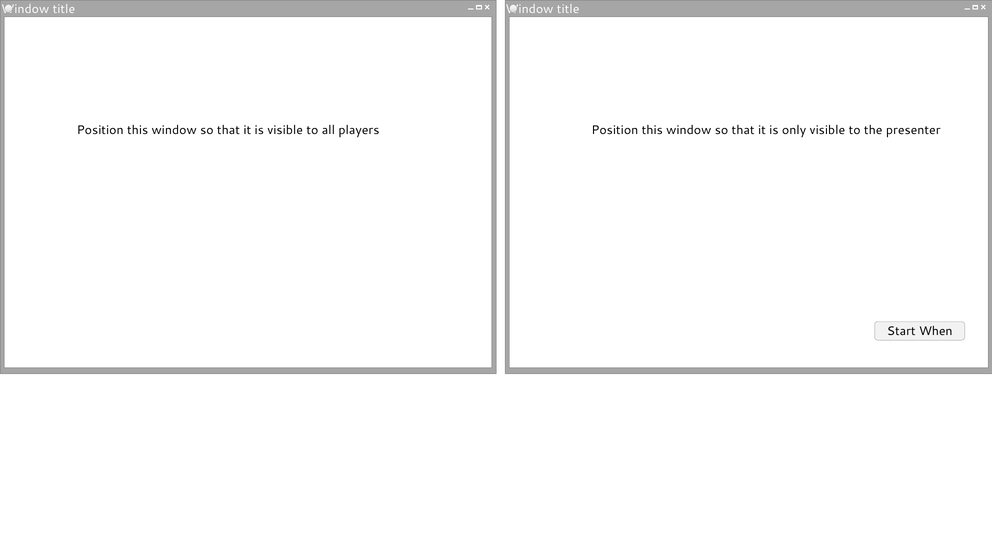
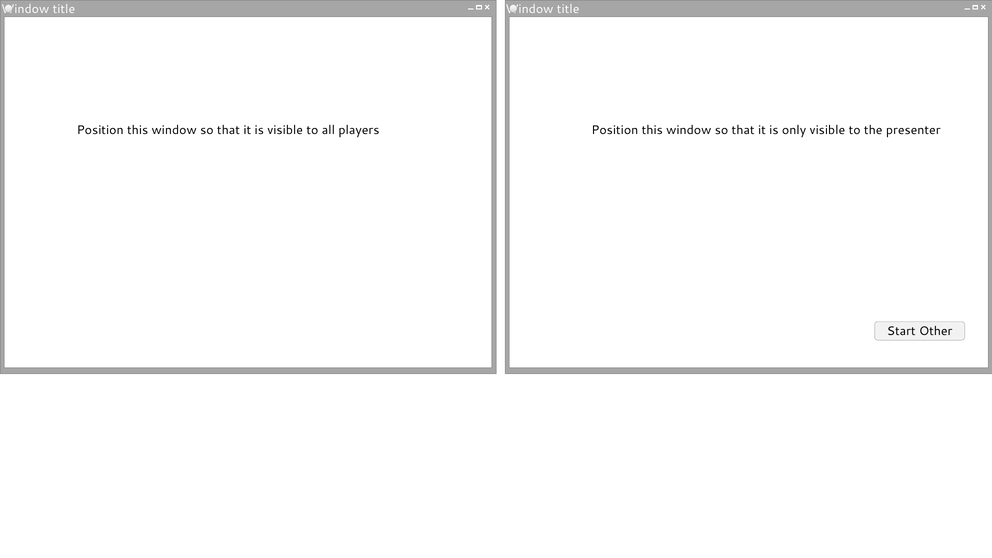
When: When -> Other
